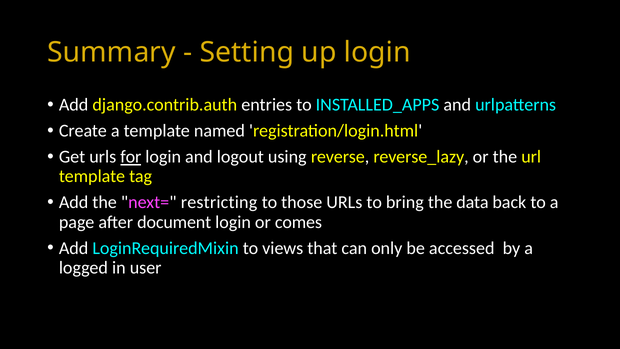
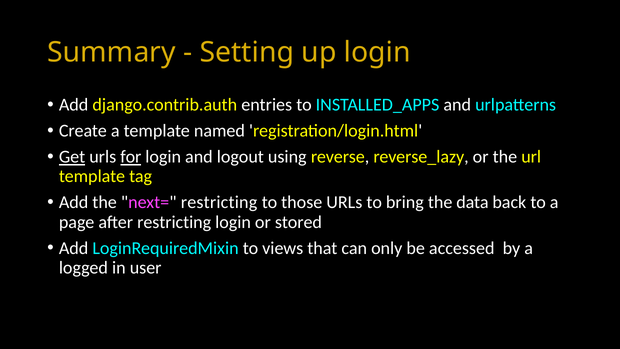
Get underline: none -> present
after document: document -> restricting
comes: comes -> stored
